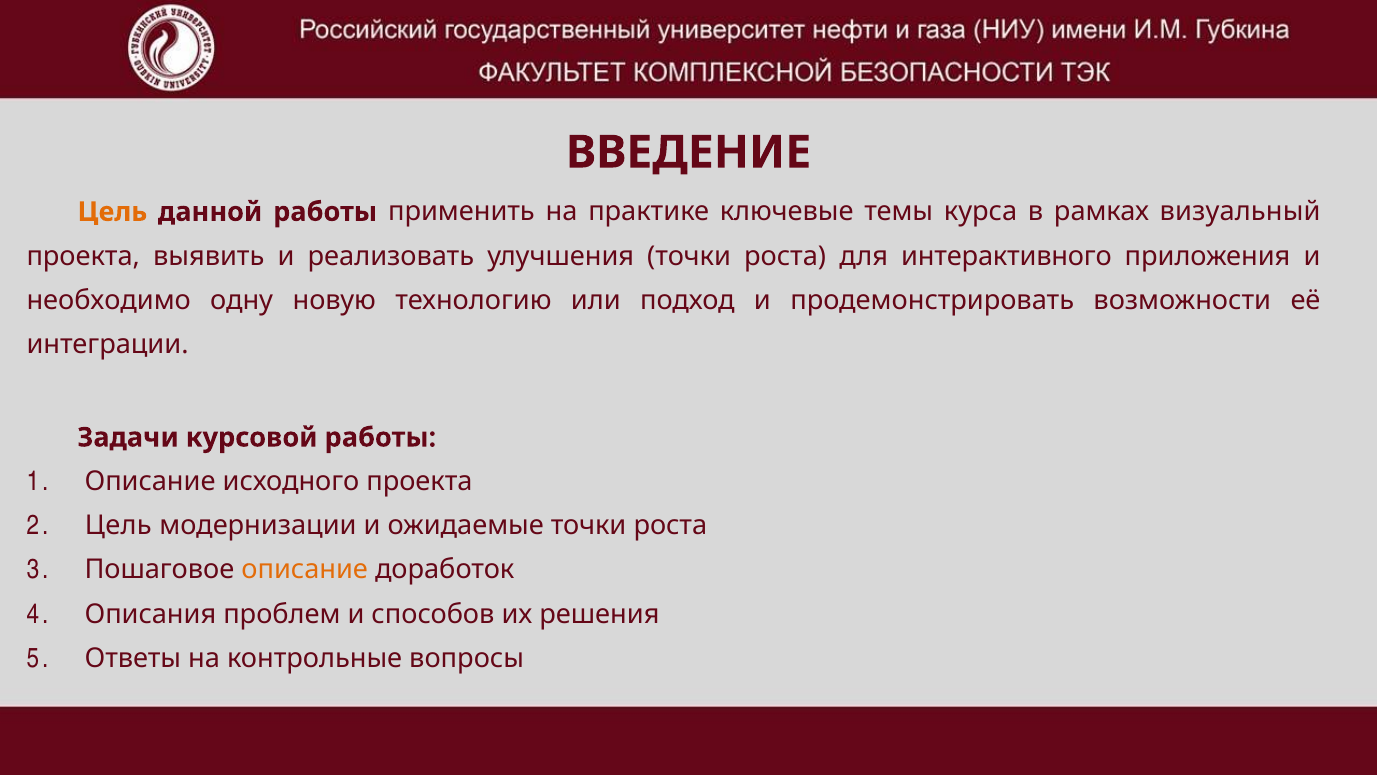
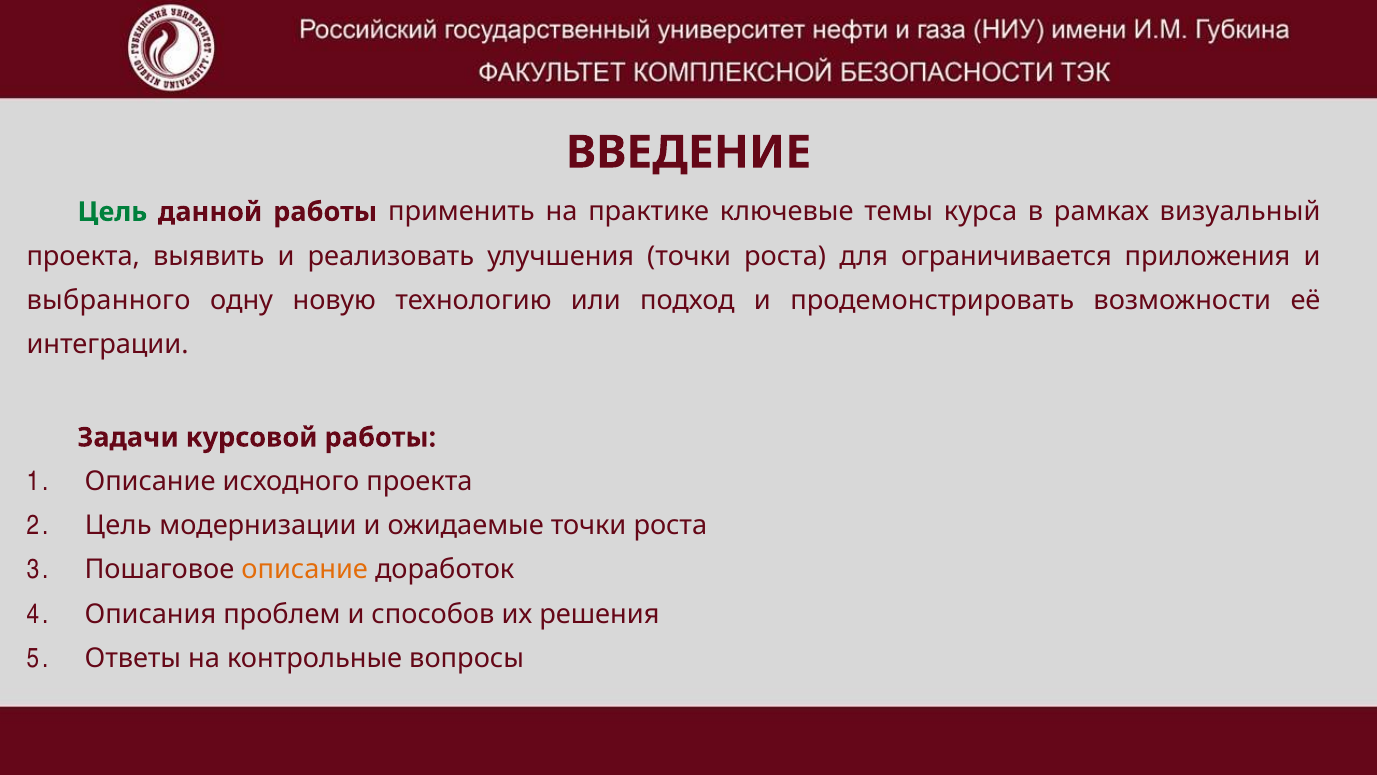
Цель at (112, 212) colour: orange -> green
интерактивного: интерактивного -> ограничивается
необходимо: необходимо -> выбранного
